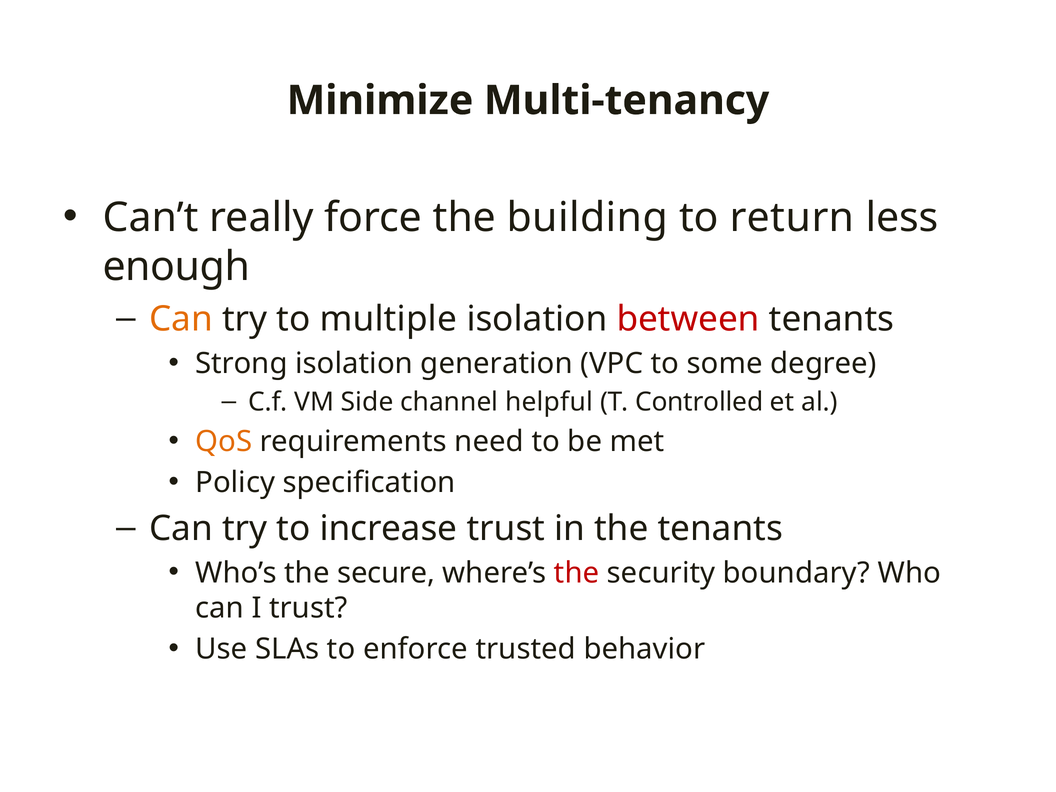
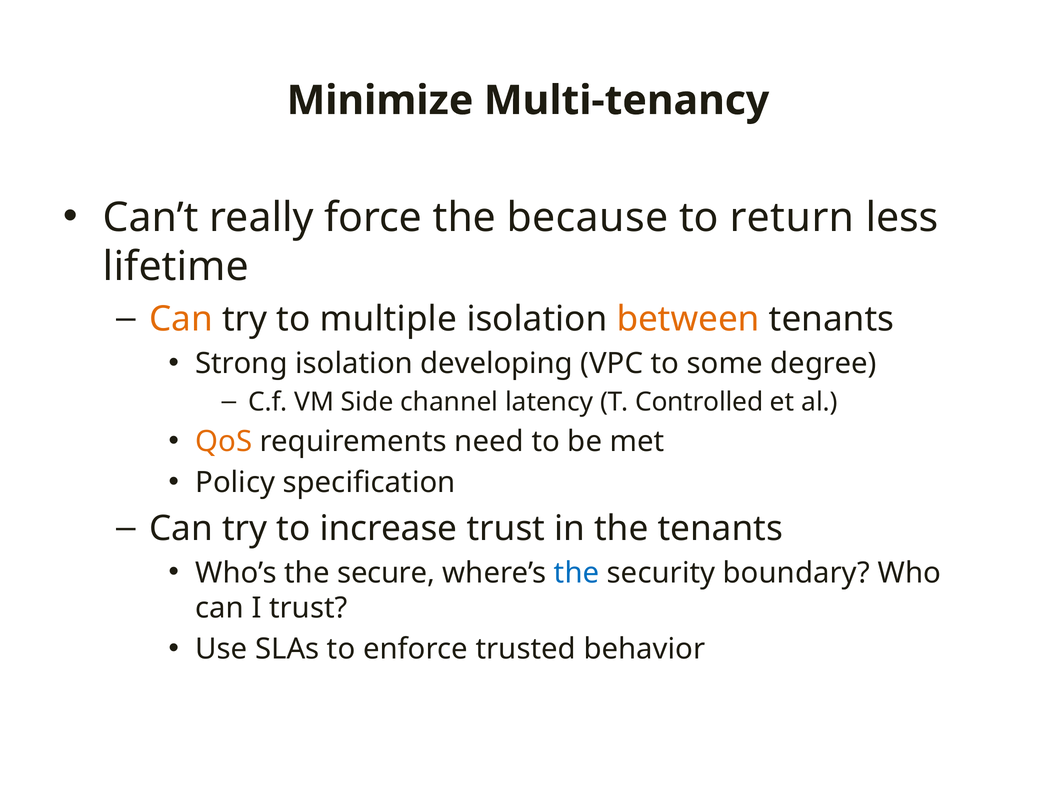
building: building -> because
enough: enough -> lifetime
between colour: red -> orange
generation: generation -> developing
helpful: helpful -> latency
the at (577, 573) colour: red -> blue
